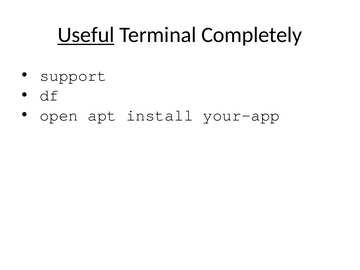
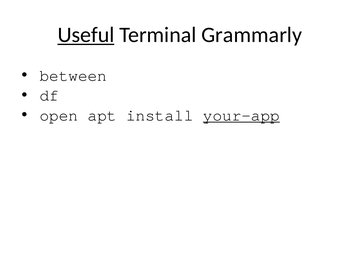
Completely: Completely -> Grammarly
support: support -> between
your-app underline: none -> present
